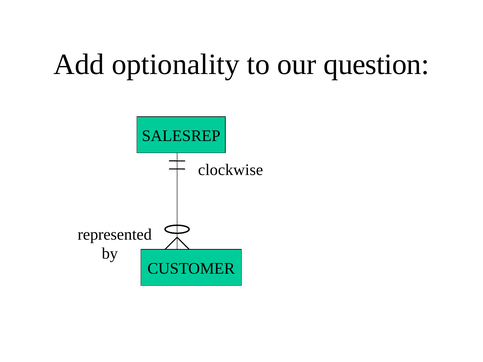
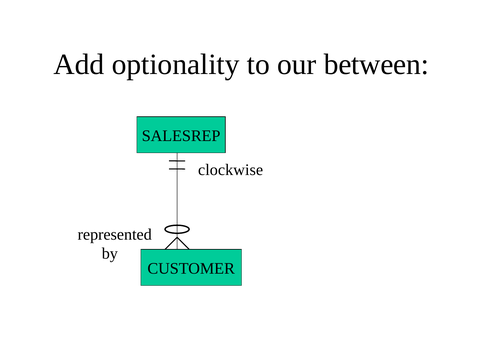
question: question -> between
